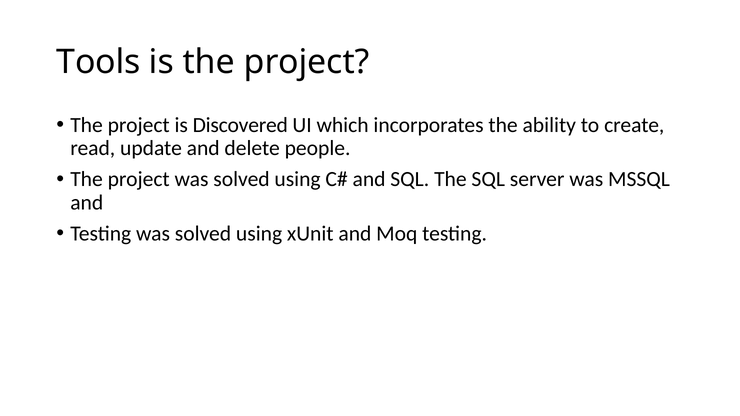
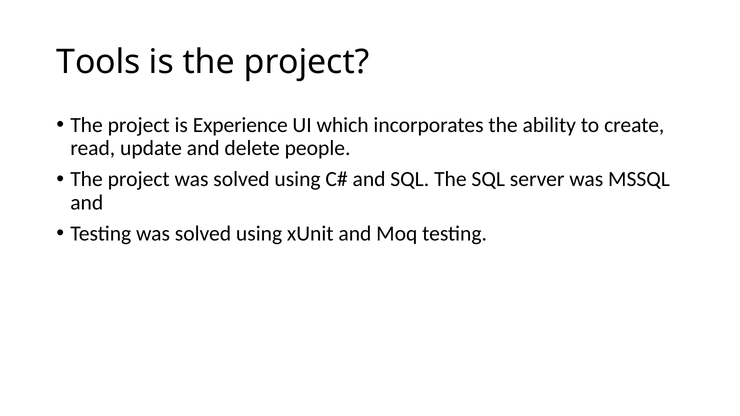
Discovered: Discovered -> Experience
